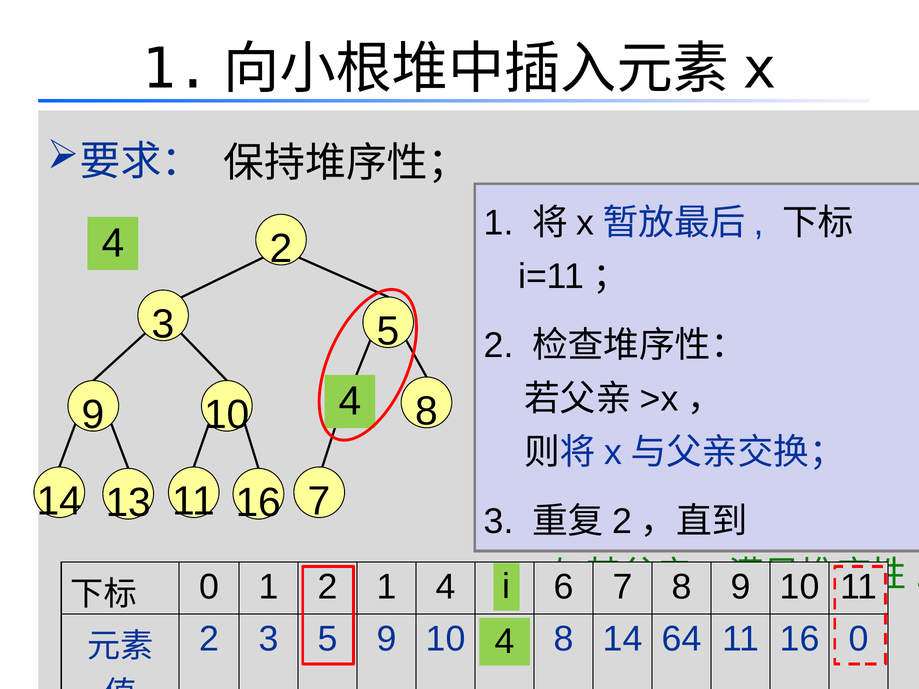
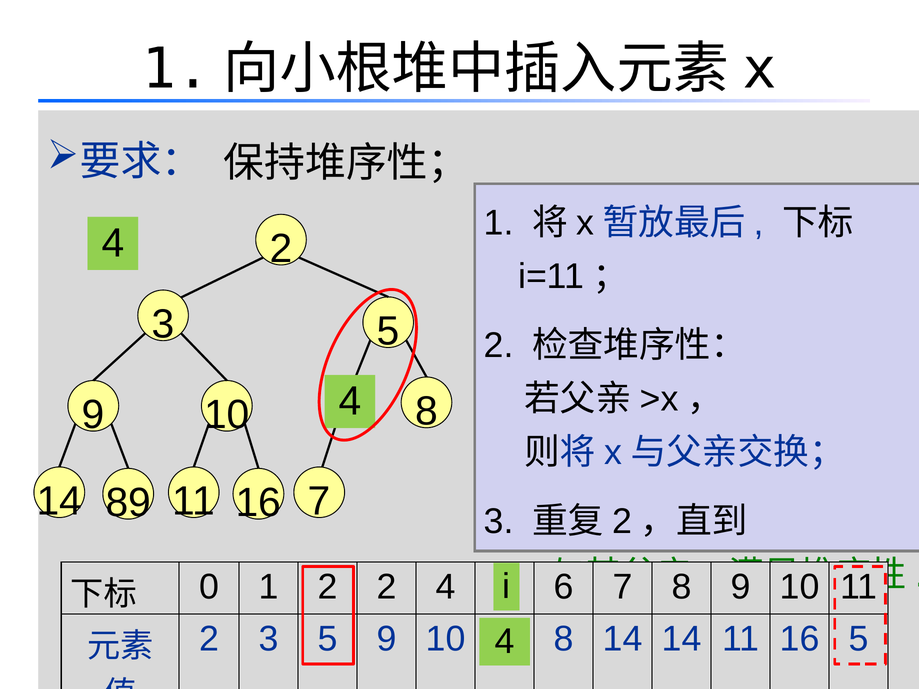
13: 13 -> 89
2 1: 1 -> 2
14 64: 64 -> 14
16 0: 0 -> 5
